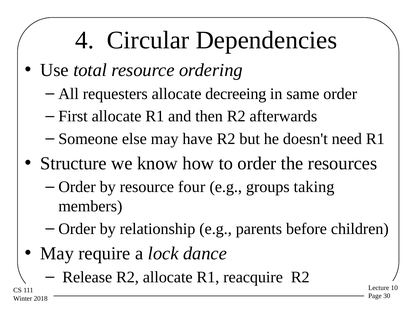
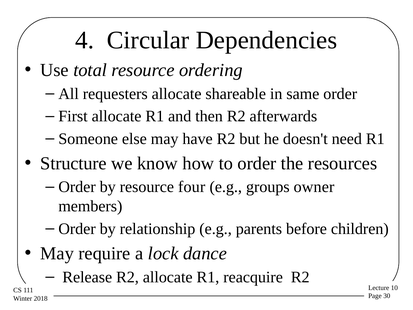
decreeing: decreeing -> shareable
taking: taking -> owner
